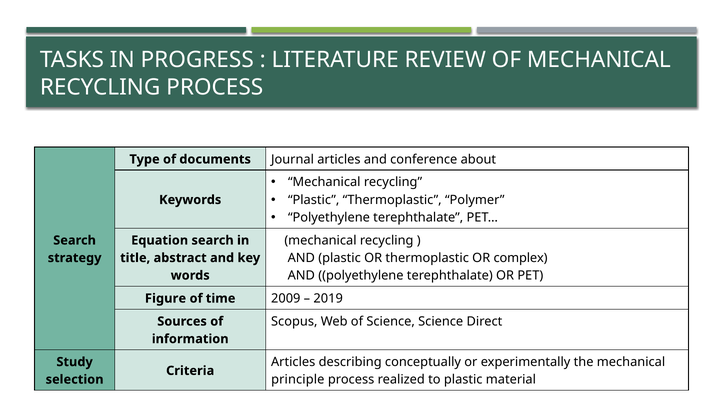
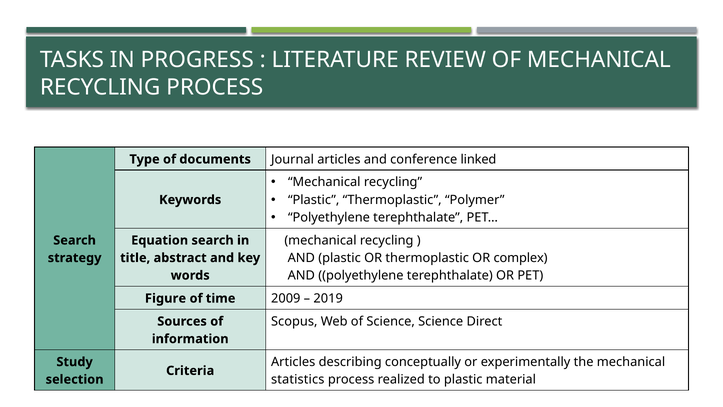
about: about -> linked
principle: principle -> statistics
